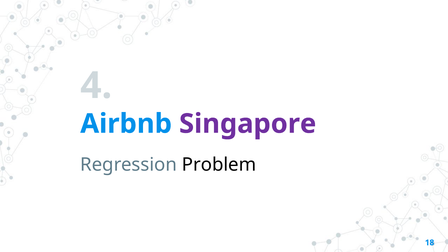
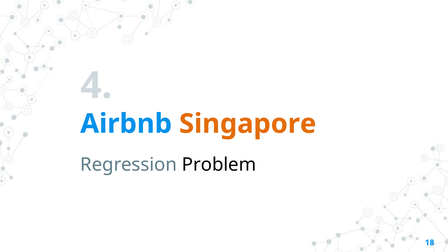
Singapore colour: purple -> orange
